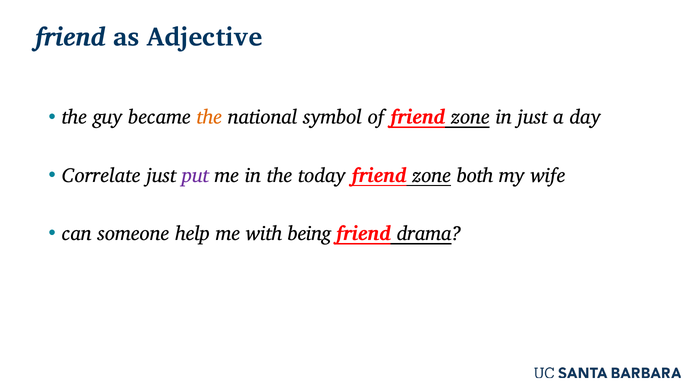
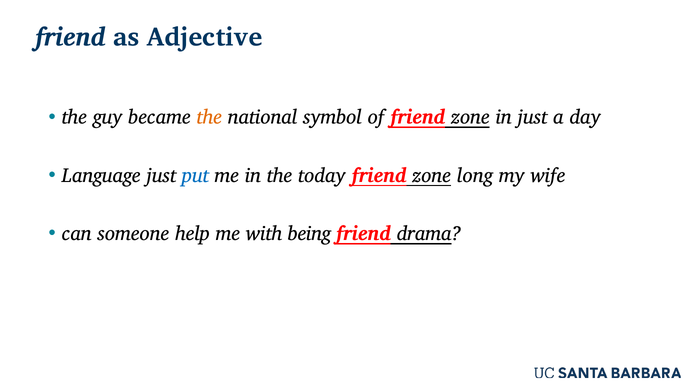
Correlate: Correlate -> Language
put colour: purple -> blue
both: both -> long
